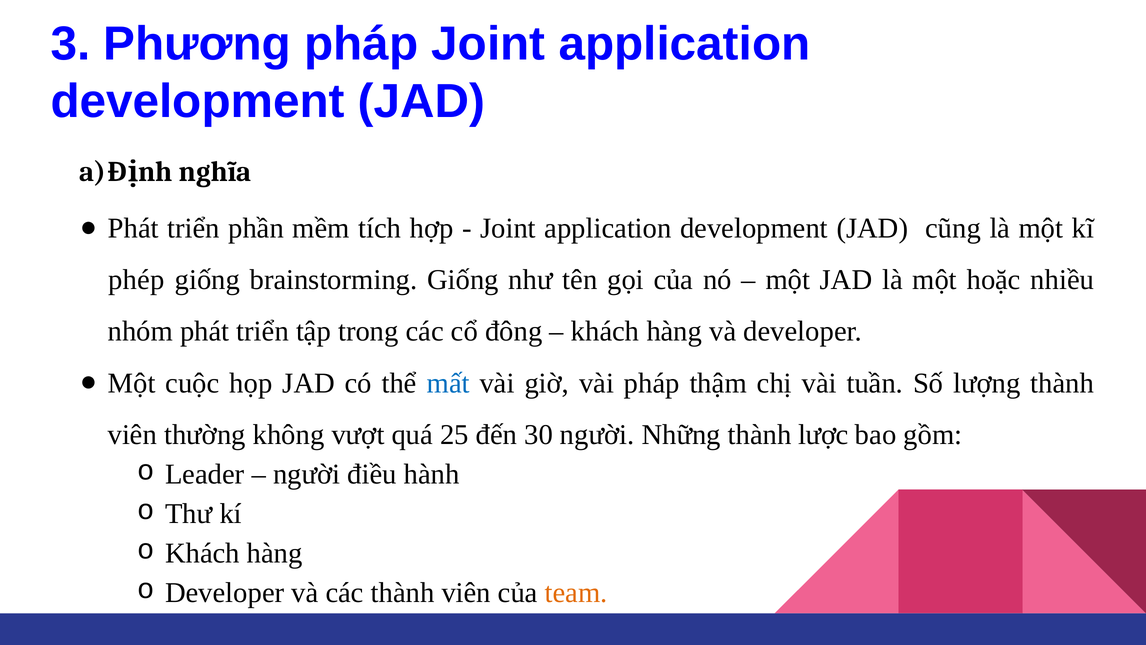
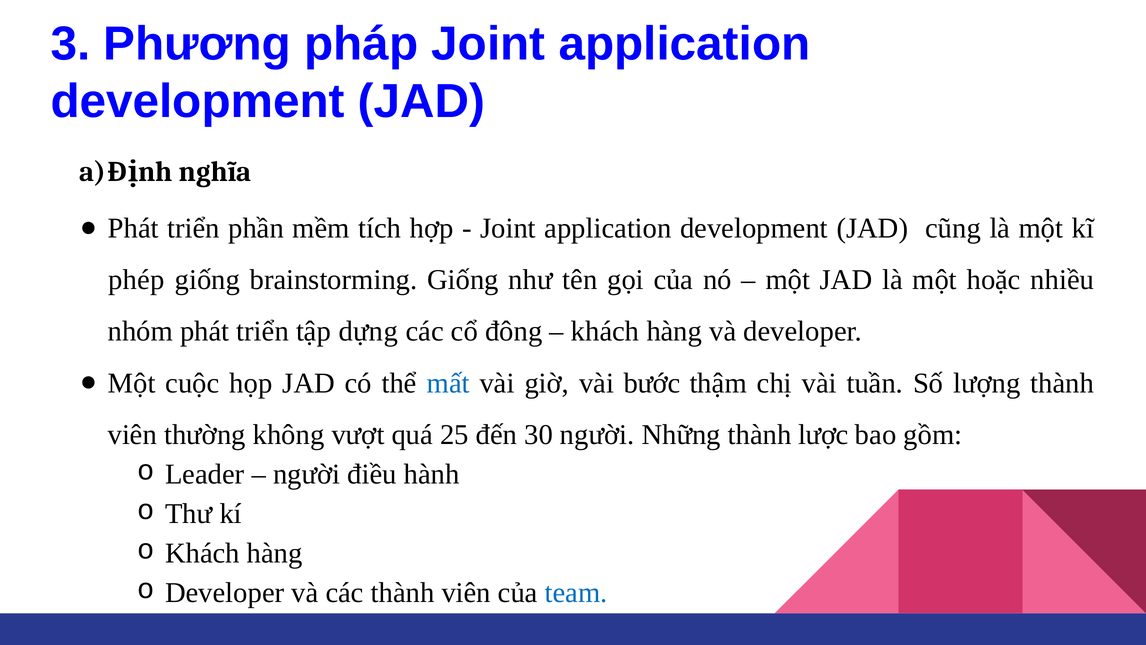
trong: trong -> dựng
vài pháp: pháp -> bước
team colour: orange -> blue
